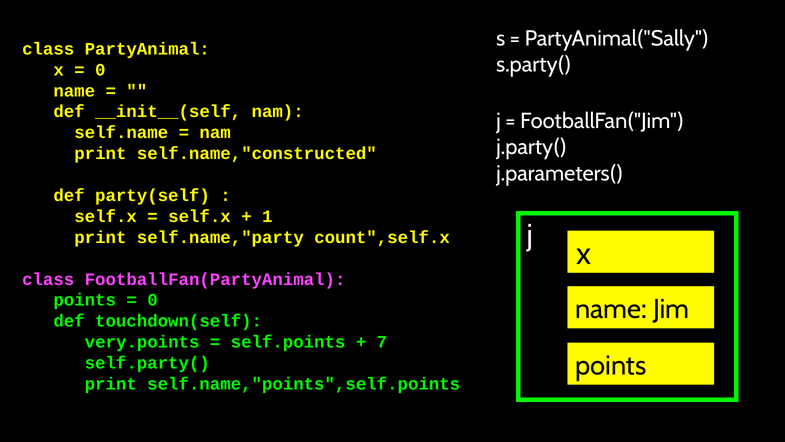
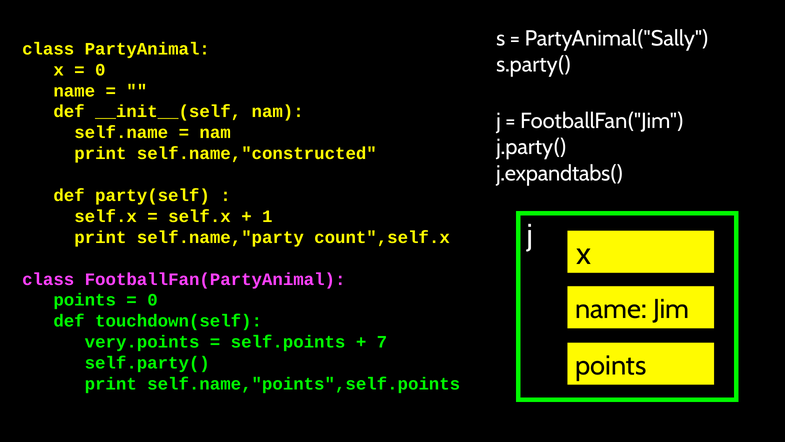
j.parameters(: j.parameters( -> j.expandtabs(
